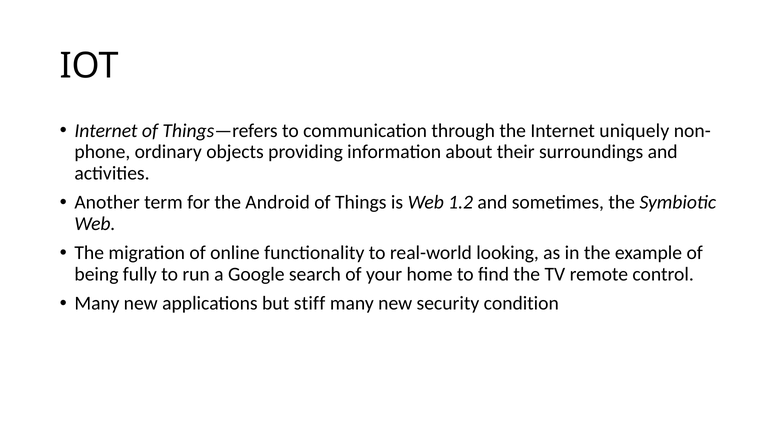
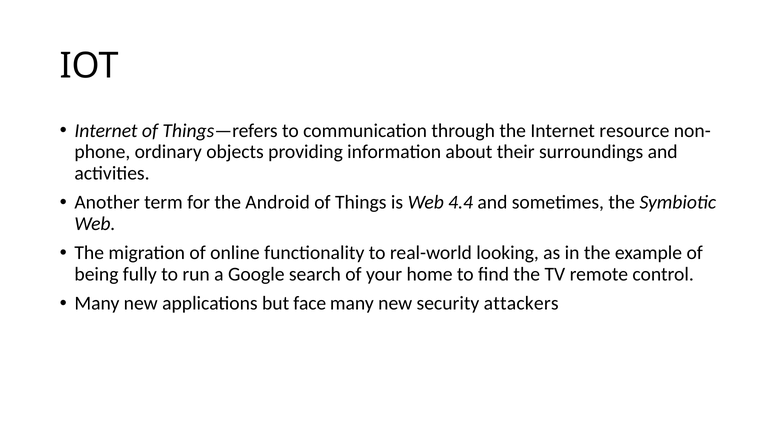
uniquely: uniquely -> resource
1.2: 1.2 -> 4.4
stiff: stiff -> face
condition: condition -> attackers
